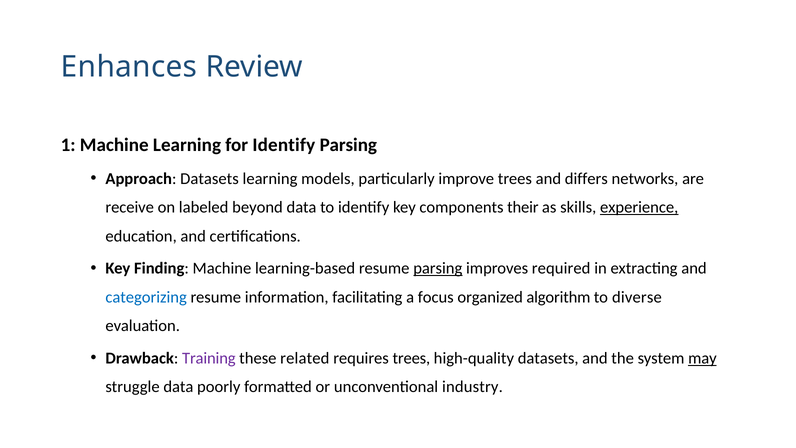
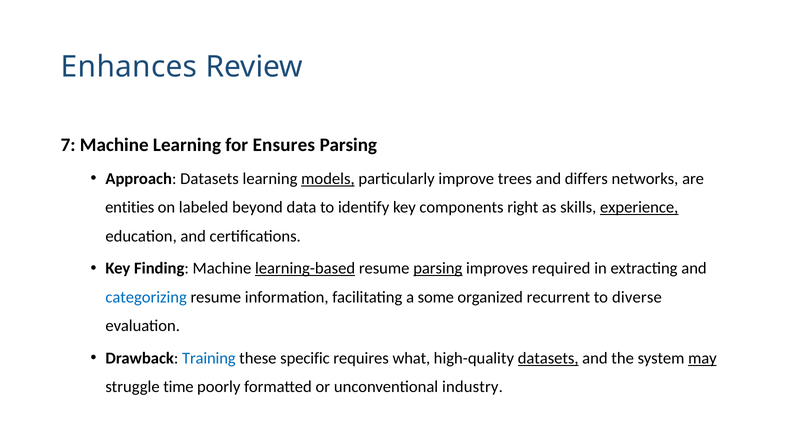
1: 1 -> 7
for Identify: Identify -> Ensures
models underline: none -> present
receive: receive -> entities
their: their -> right
learning-based underline: none -> present
focus: focus -> some
algorithm: algorithm -> recurrent
Training colour: purple -> blue
related: related -> specific
requires trees: trees -> what
datasets at (548, 358) underline: none -> present
struggle data: data -> time
